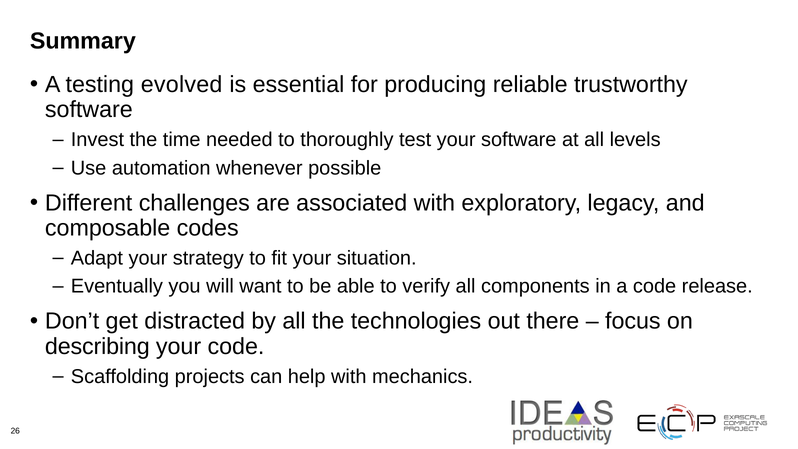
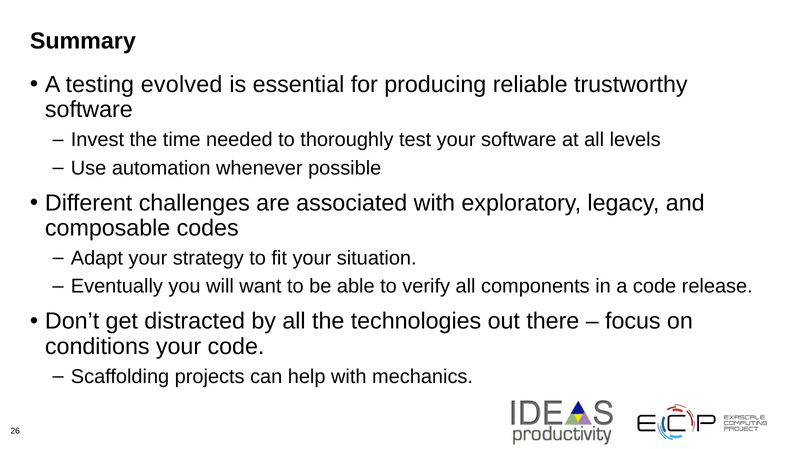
describing: describing -> conditions
